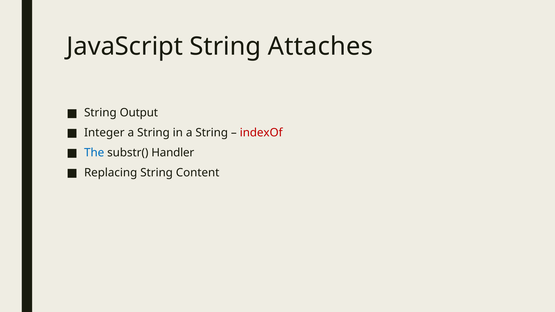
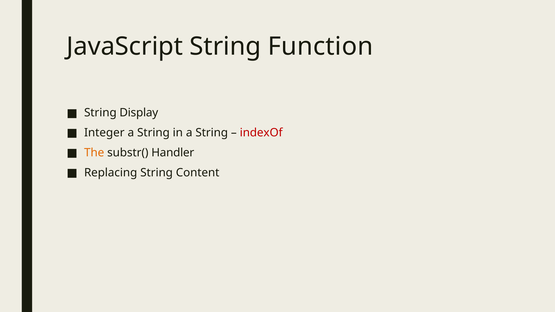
Attaches: Attaches -> Function
Output: Output -> Display
The colour: blue -> orange
